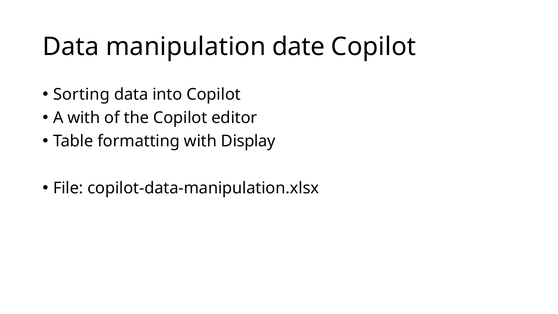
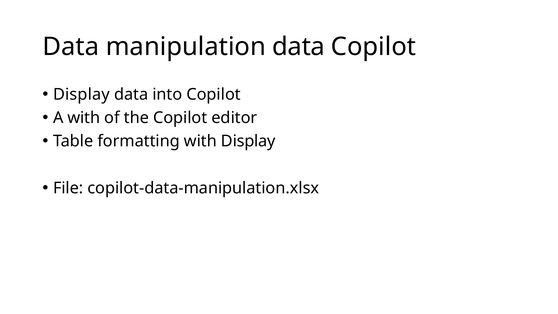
manipulation date: date -> data
Sorting at (81, 94): Sorting -> Display
